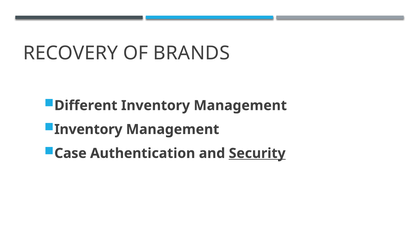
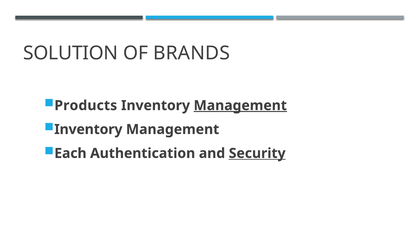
RECOVERY: RECOVERY -> SOLUTION
Different: Different -> Products
Management at (240, 105) underline: none -> present
Case: Case -> Each
